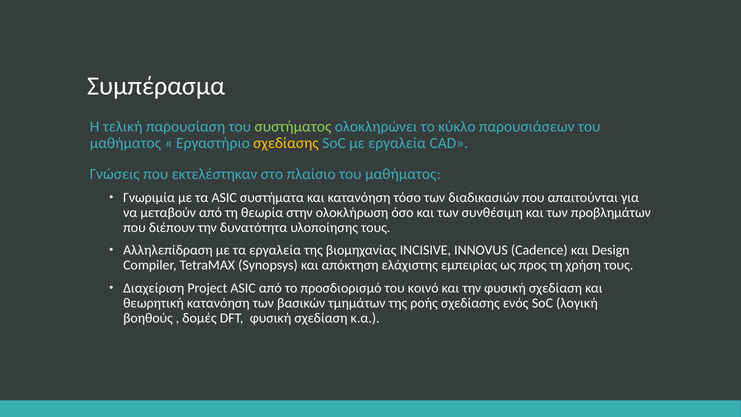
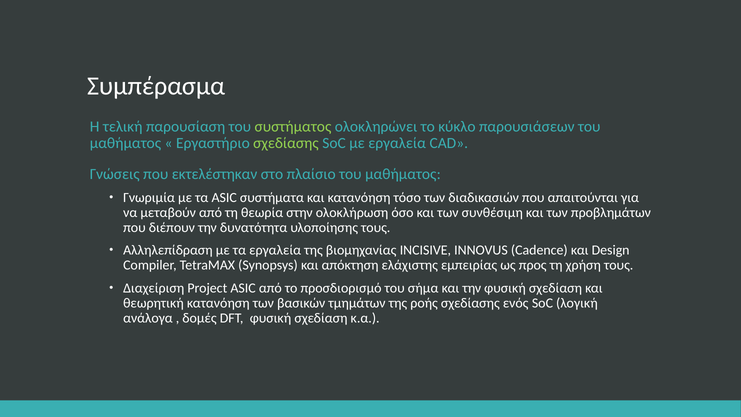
σχεδίασης at (286, 143) colour: yellow -> light green
κοινό: κοινό -> σήμα
βοηθούς: βοηθούς -> ανάλογα
